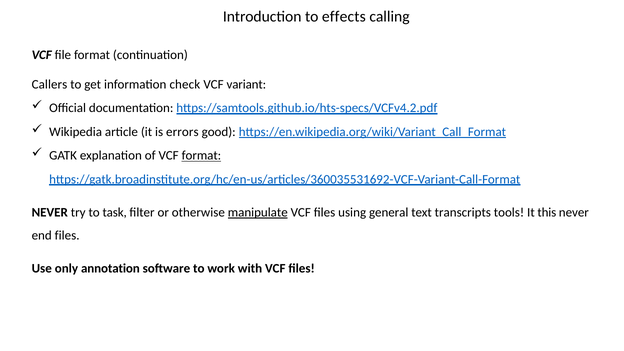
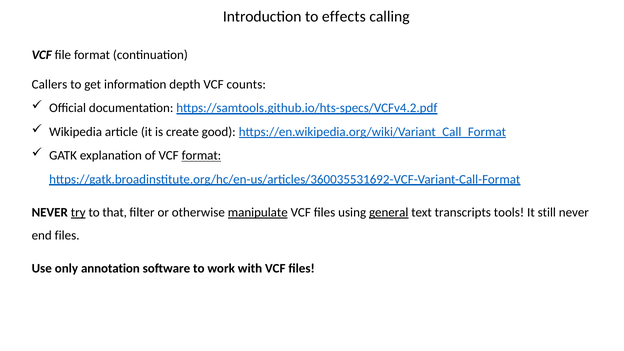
check: check -> depth
variant: variant -> counts
errors: errors -> create
try underline: none -> present
task: task -> that
general underline: none -> present
this: this -> still
